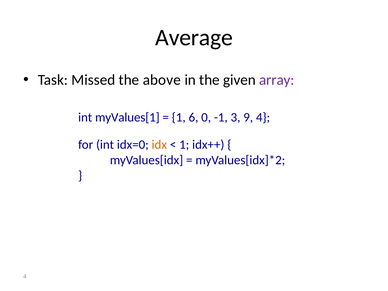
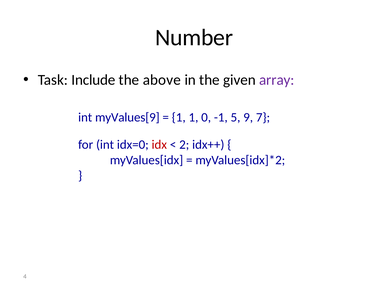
Average: Average -> Number
Missed: Missed -> Include
myValues[1: myValues[1 -> myValues[9
1 6: 6 -> 1
3: 3 -> 5
9 4: 4 -> 7
idx colour: orange -> red
1 at (184, 145): 1 -> 2
